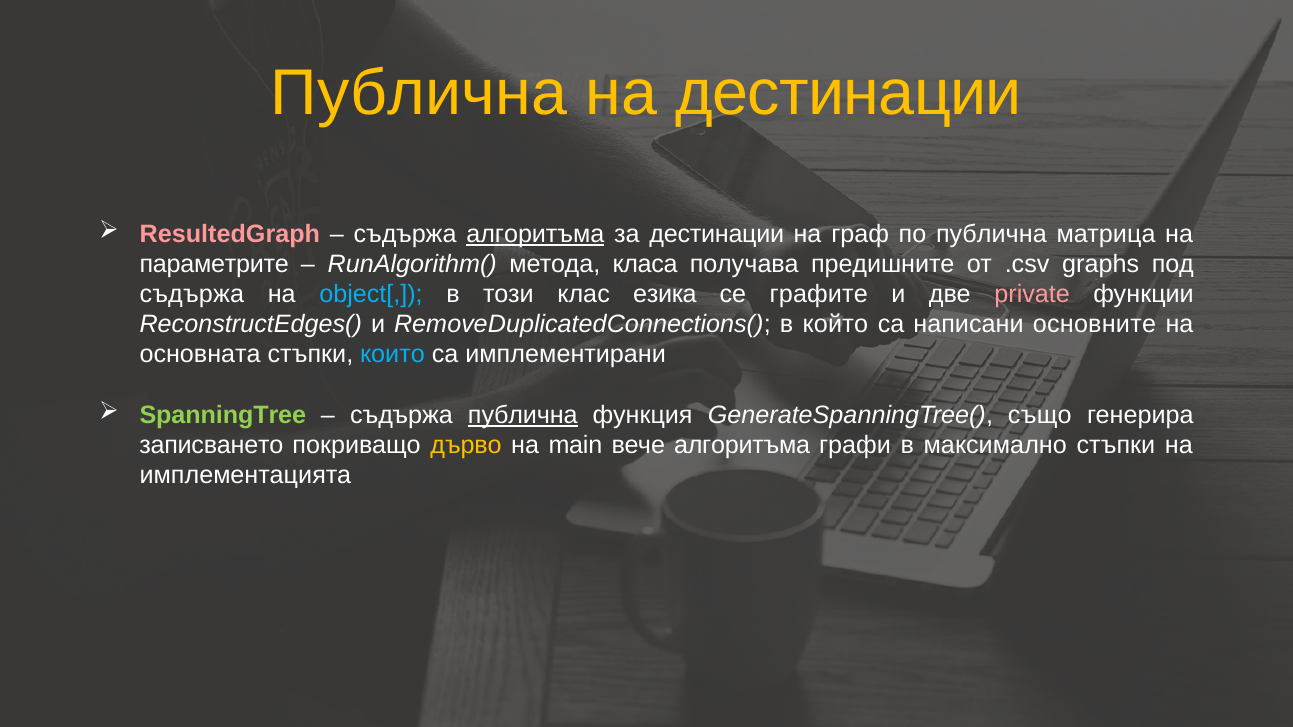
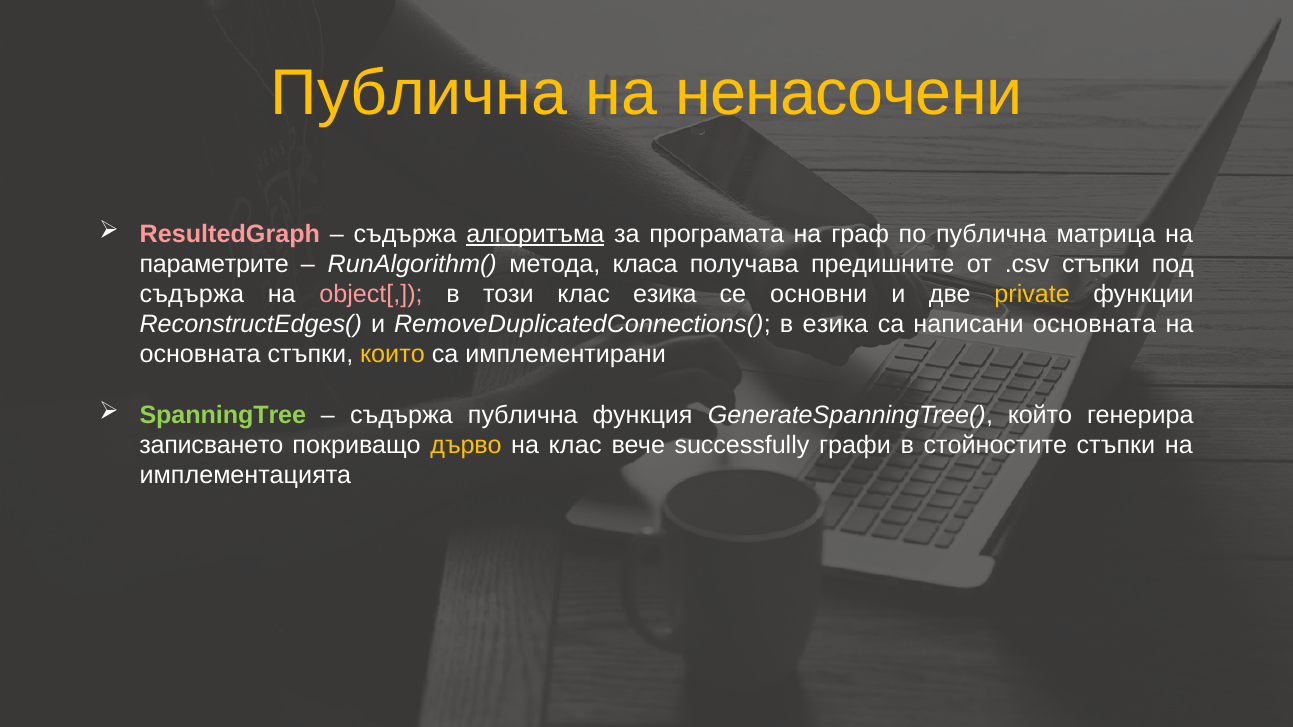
на дестинации: дестинации -> ненасочени
за дестинации: дестинации -> програмата
.csv graphs: graphs -> стъпки
object[ colour: light blue -> pink
графите: графите -> основни
private colour: pink -> yellow
в който: който -> езика
написани основните: основните -> основната
които colour: light blue -> yellow
публична at (523, 415) underline: present -> none
също: също -> който
на main: main -> клас
вече алгоритъма: алгоритъма -> successfully
максимално: максимално -> стойностите
